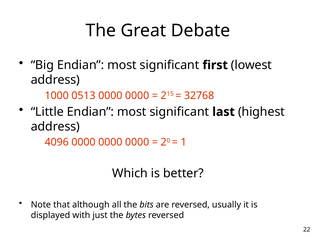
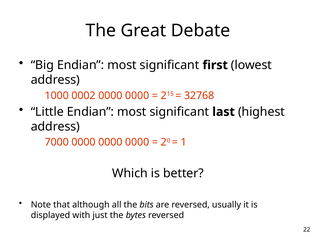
0513: 0513 -> 0002
4096: 4096 -> 7000
